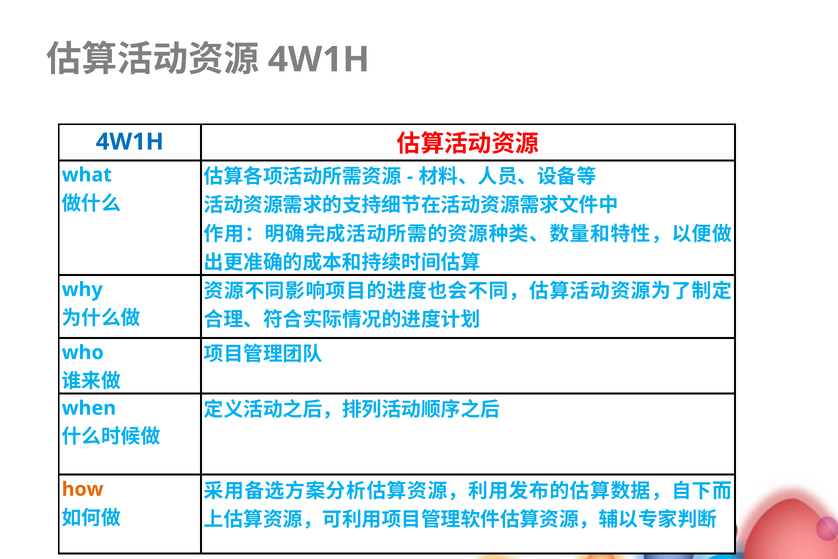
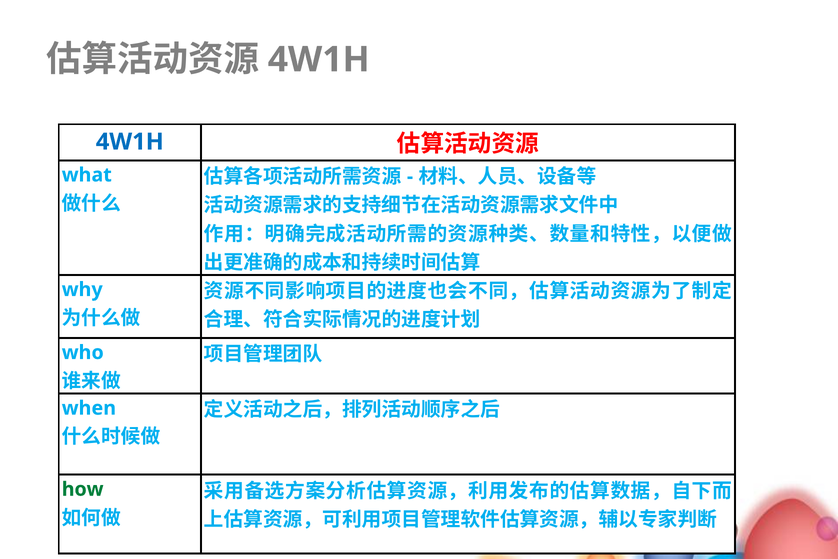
how colour: orange -> green
